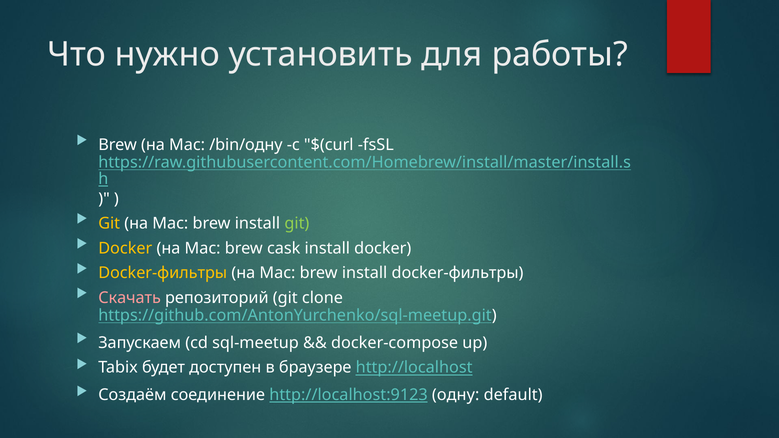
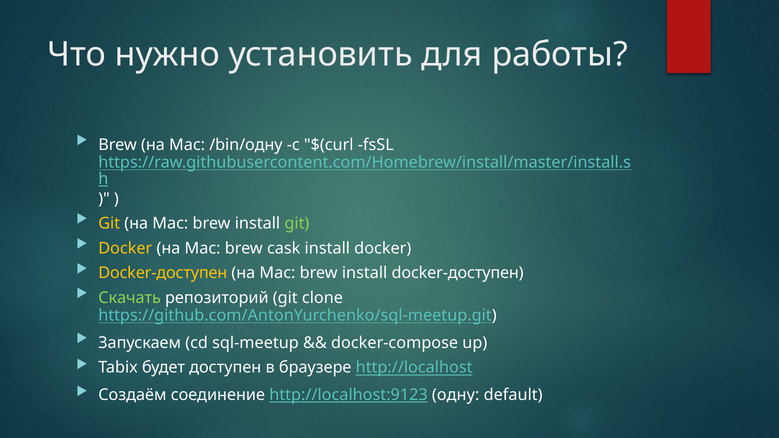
Docker-фильтры at (163, 273): Docker-фильтры -> Docker-доступен
install docker-фильтры: docker-фильтры -> docker-доступен
Скачать colour: pink -> light green
